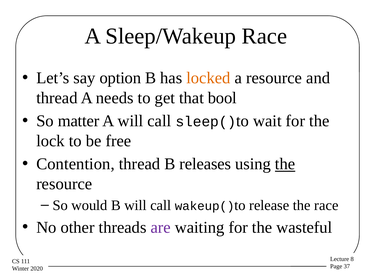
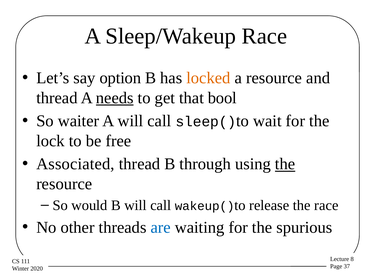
needs underline: none -> present
matter: matter -> waiter
Contention: Contention -> Associated
releases: releases -> through
are colour: purple -> blue
wasteful: wasteful -> spurious
